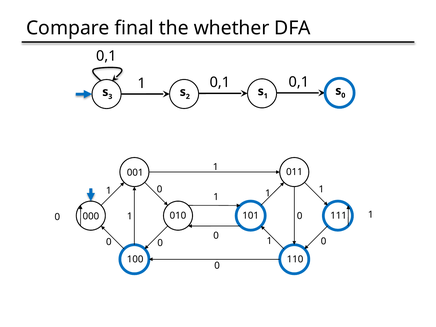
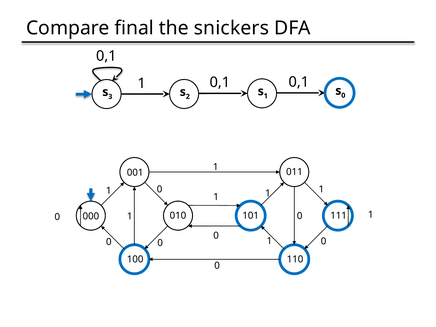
whether: whether -> snickers
